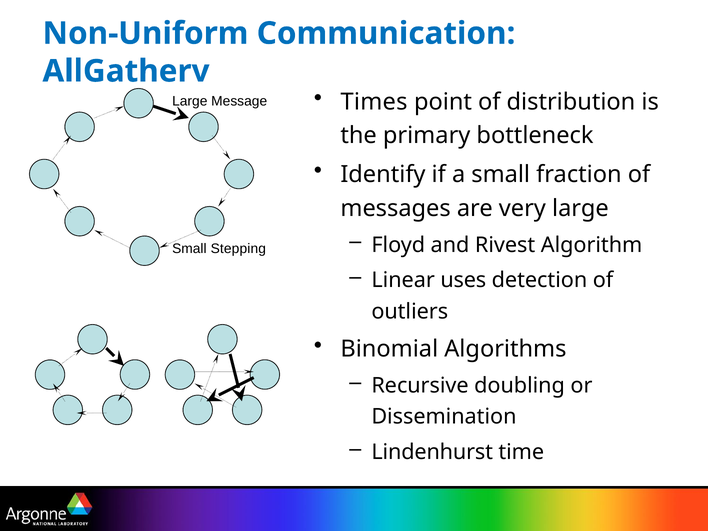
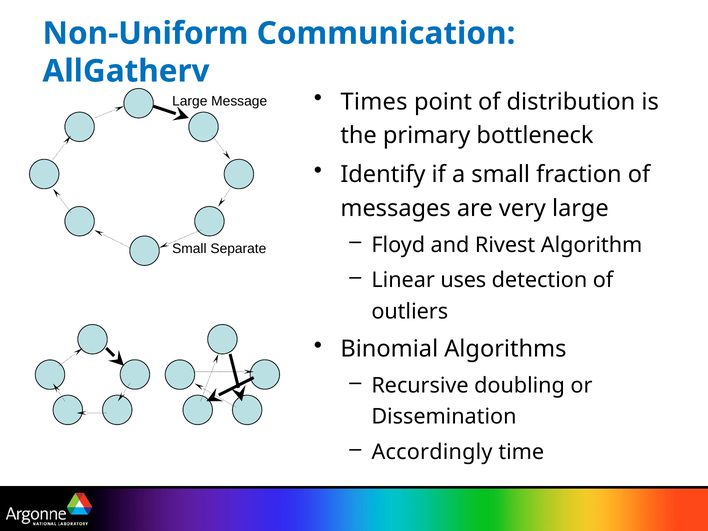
Stepping: Stepping -> Separate
Lindenhurst: Lindenhurst -> Accordingly
